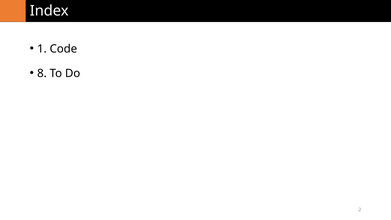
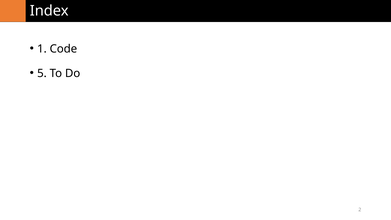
8: 8 -> 5
